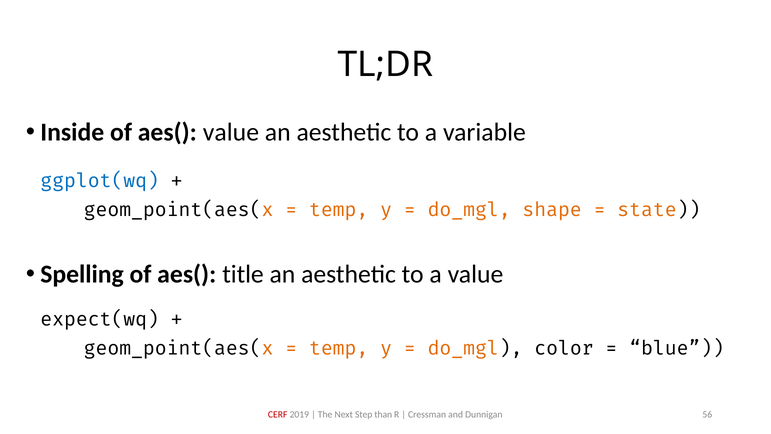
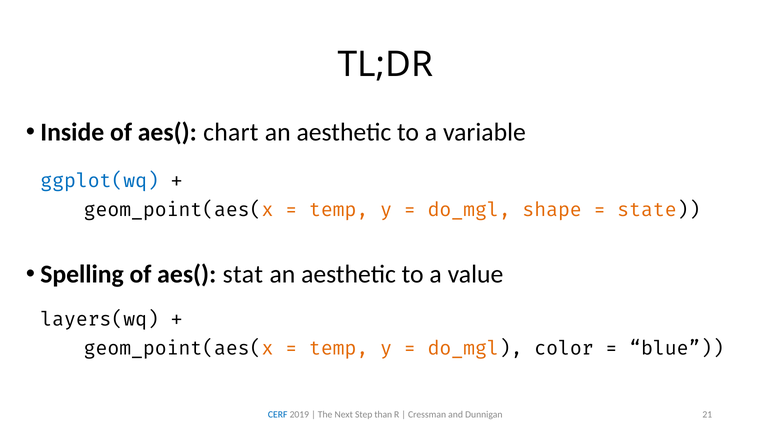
aes( value: value -> chart
title: title -> stat
expect(wq: expect(wq -> layers(wq
CERF colour: red -> blue
56: 56 -> 21
